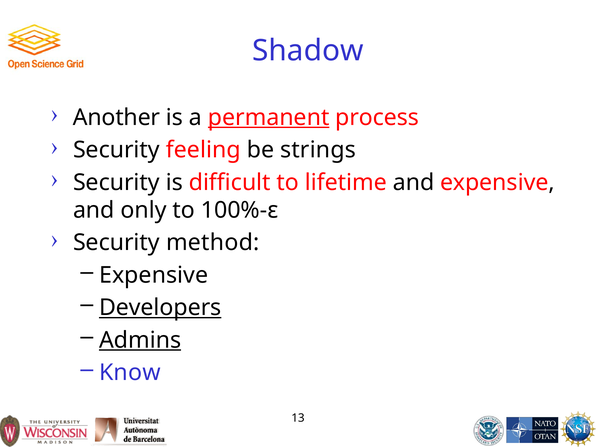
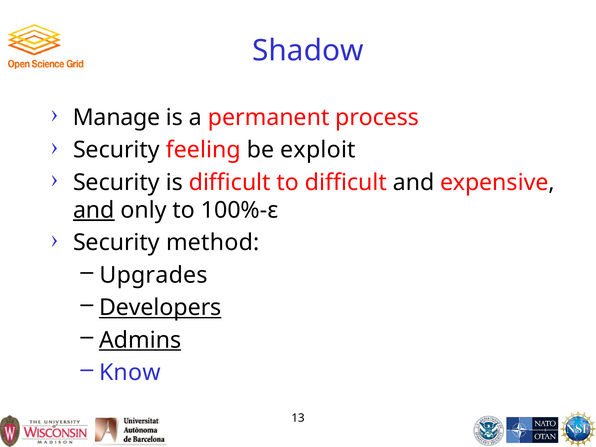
Another: Another -> Manage
permanent underline: present -> none
strings: strings -> exploit
to lifetime: lifetime -> difficult
and at (94, 210) underline: none -> present
Expensive at (154, 275): Expensive -> Upgrades
